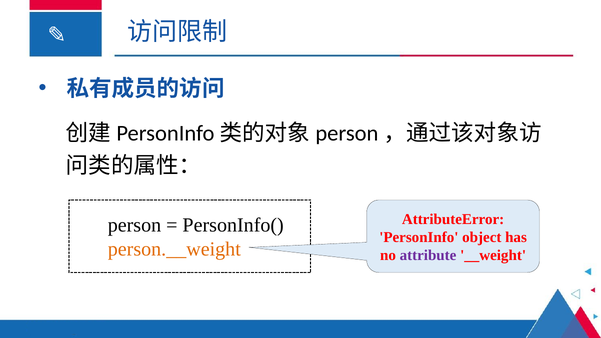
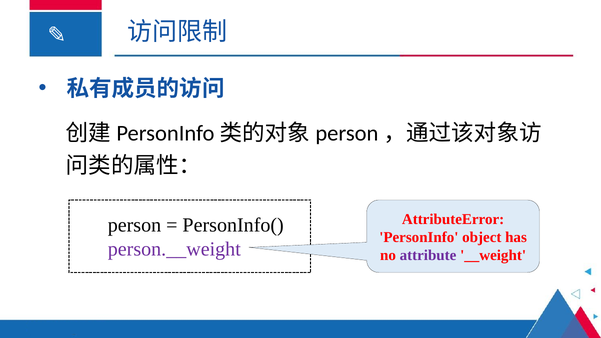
person.__weight colour: orange -> purple
